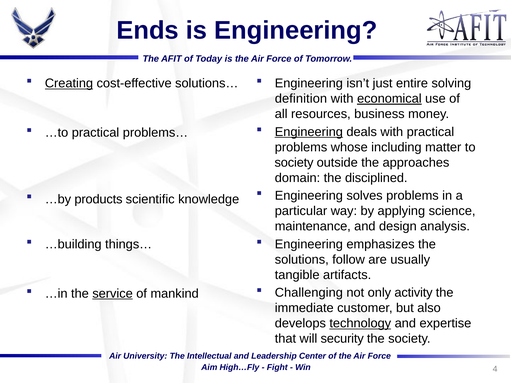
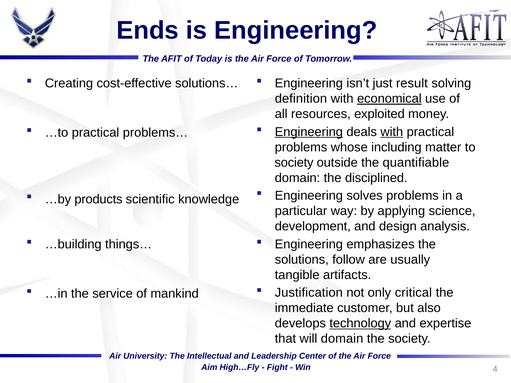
Creating underline: present -> none
entire: entire -> result
business: business -> exploited
with at (392, 132) underline: none -> present
approaches: approaches -> quantifiable
maintenance: maintenance -> development
Challenging: Challenging -> Justification
activity: activity -> critical
service underline: present -> none
will security: security -> domain
